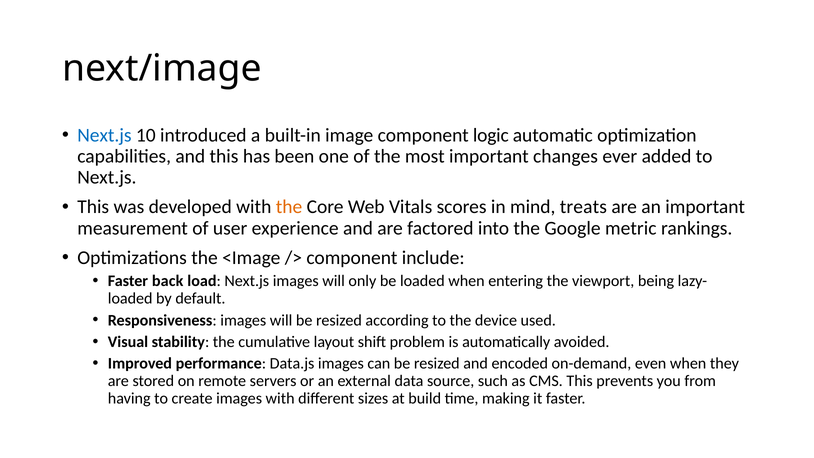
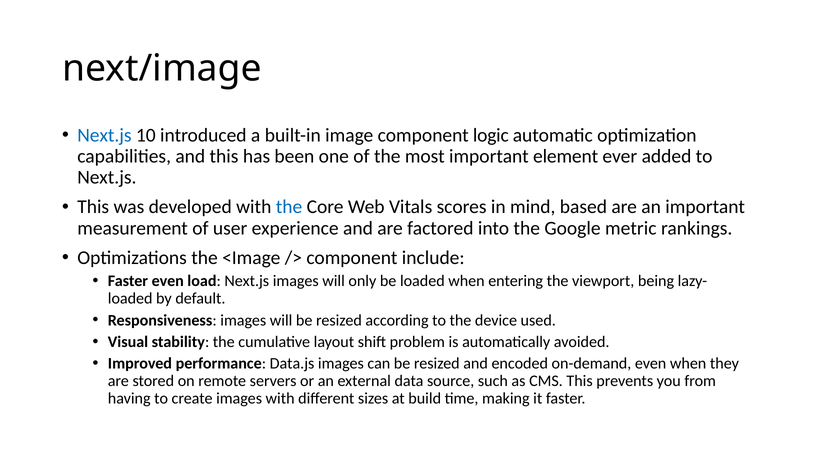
changes: changes -> element
the at (289, 207) colour: orange -> blue
treats: treats -> based
Faster back: back -> even
